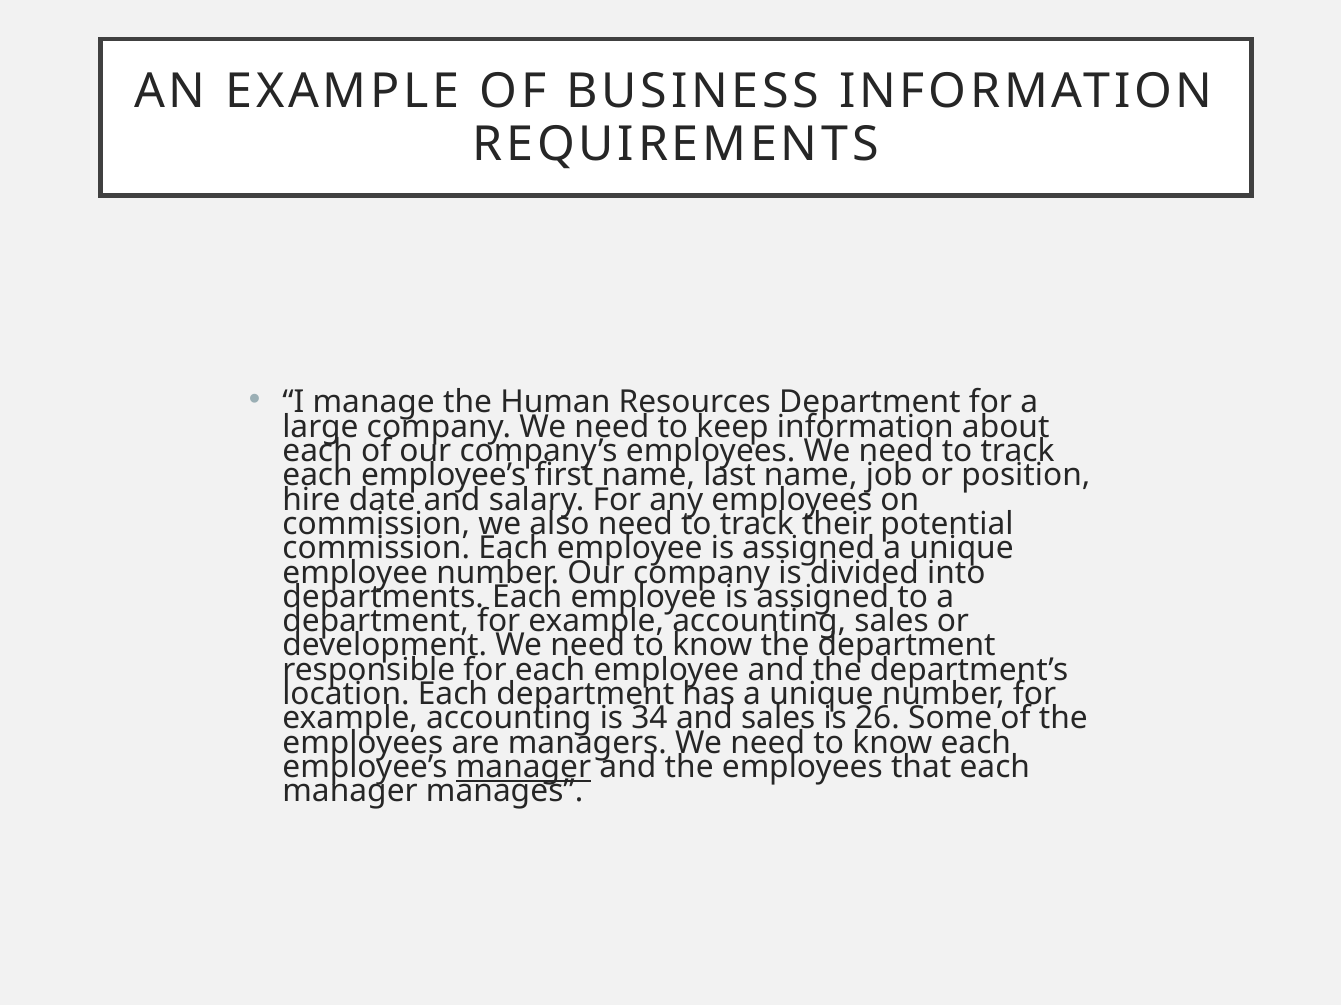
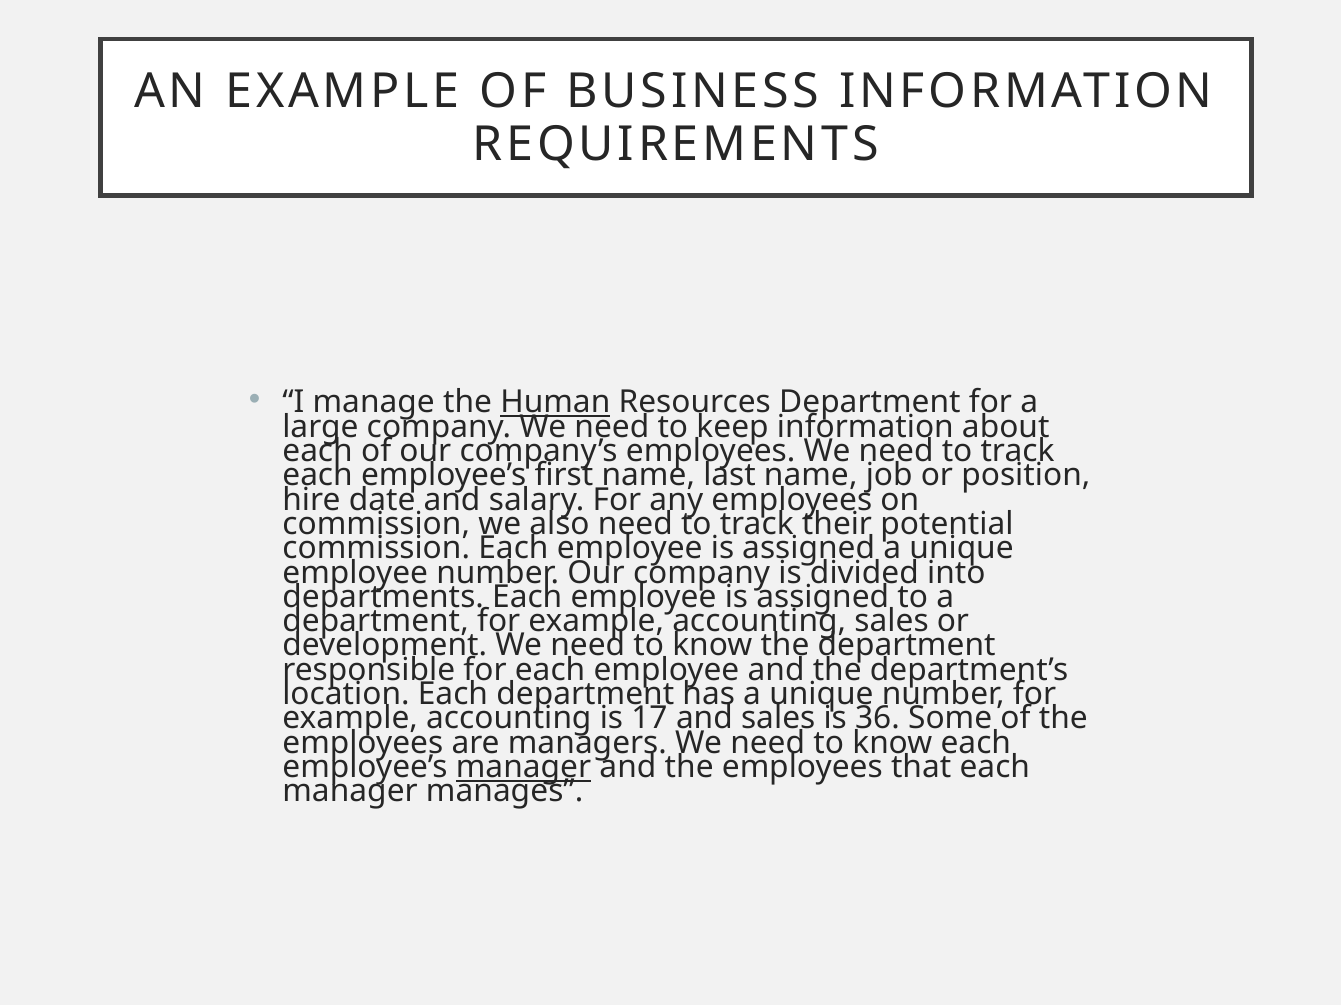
Human underline: none -> present
34: 34 -> 17
26: 26 -> 36
